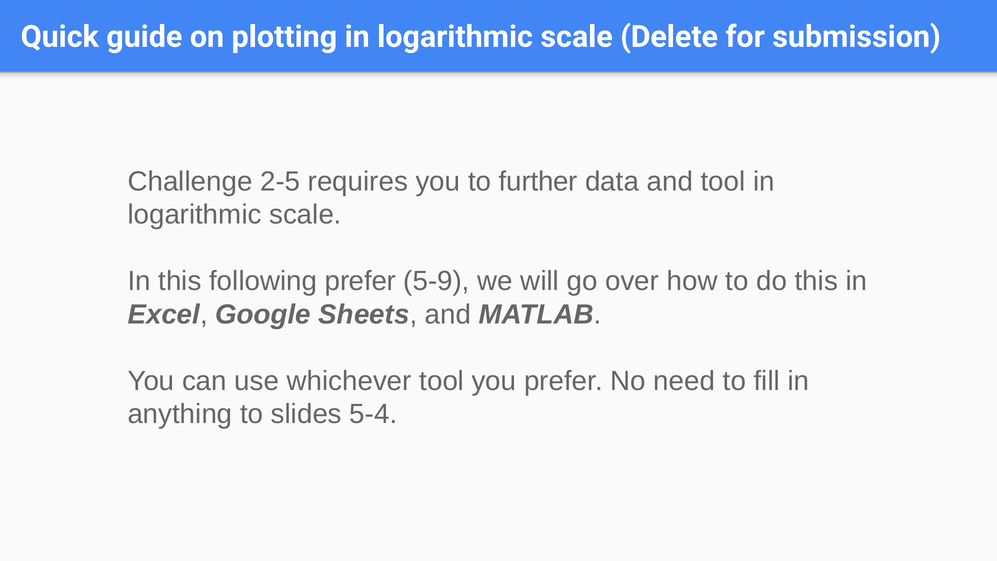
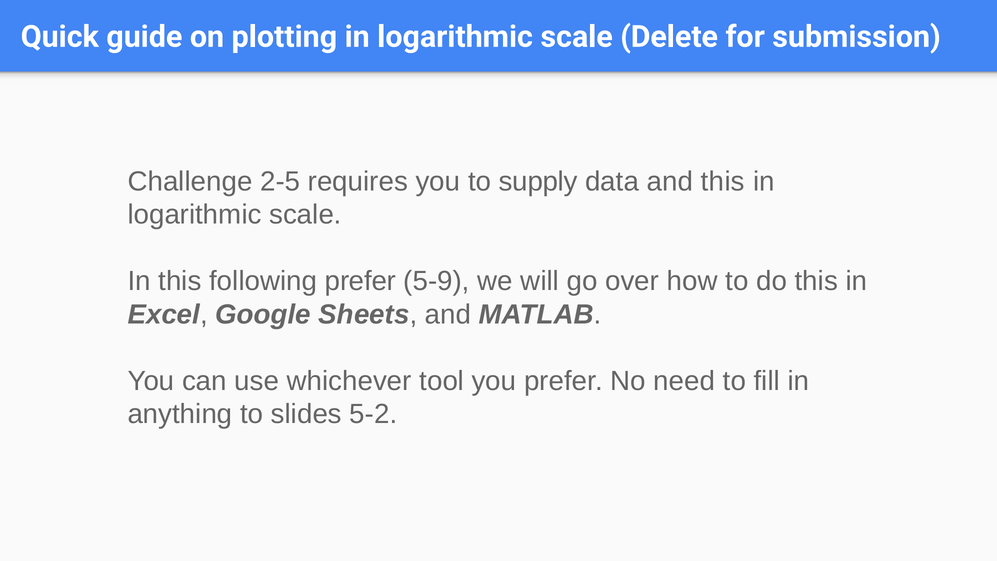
further: further -> supply
and tool: tool -> this
5-4: 5-4 -> 5-2
